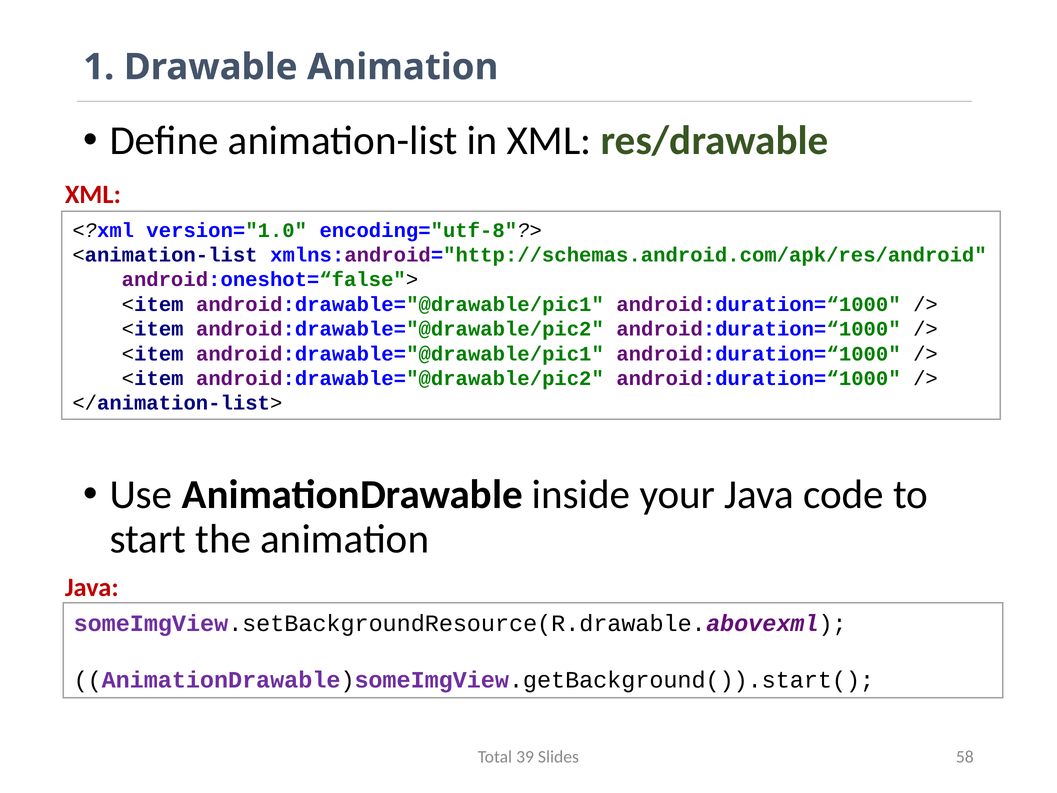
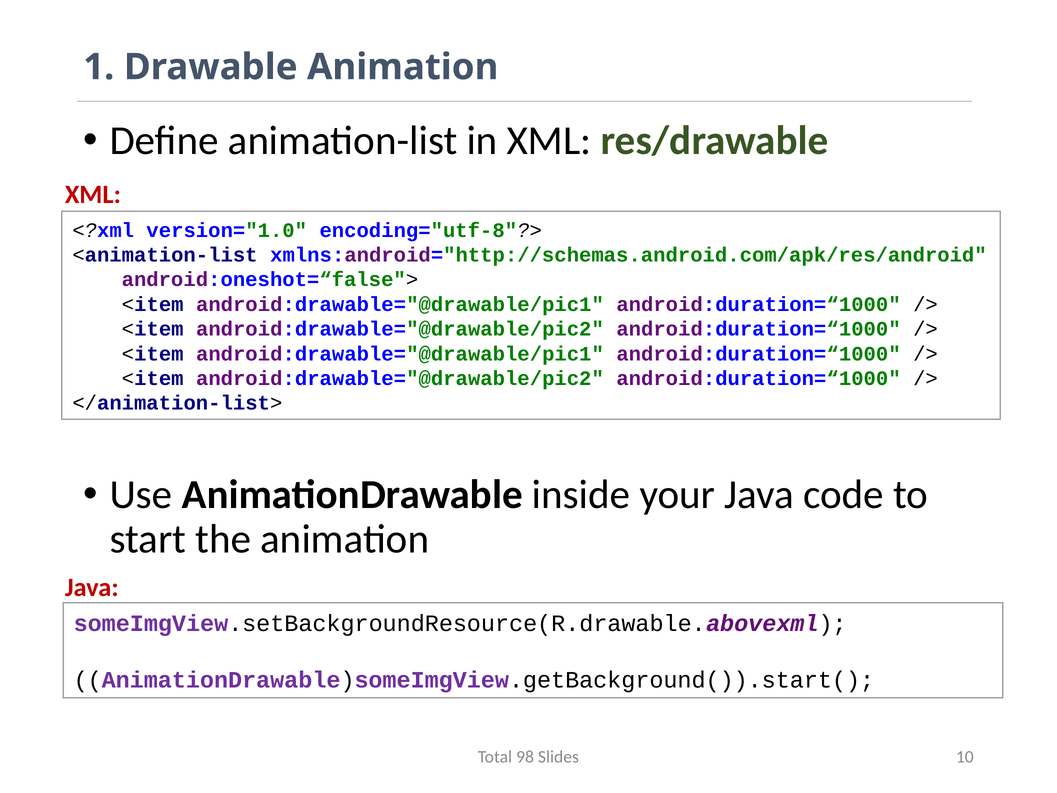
39: 39 -> 98
58: 58 -> 10
